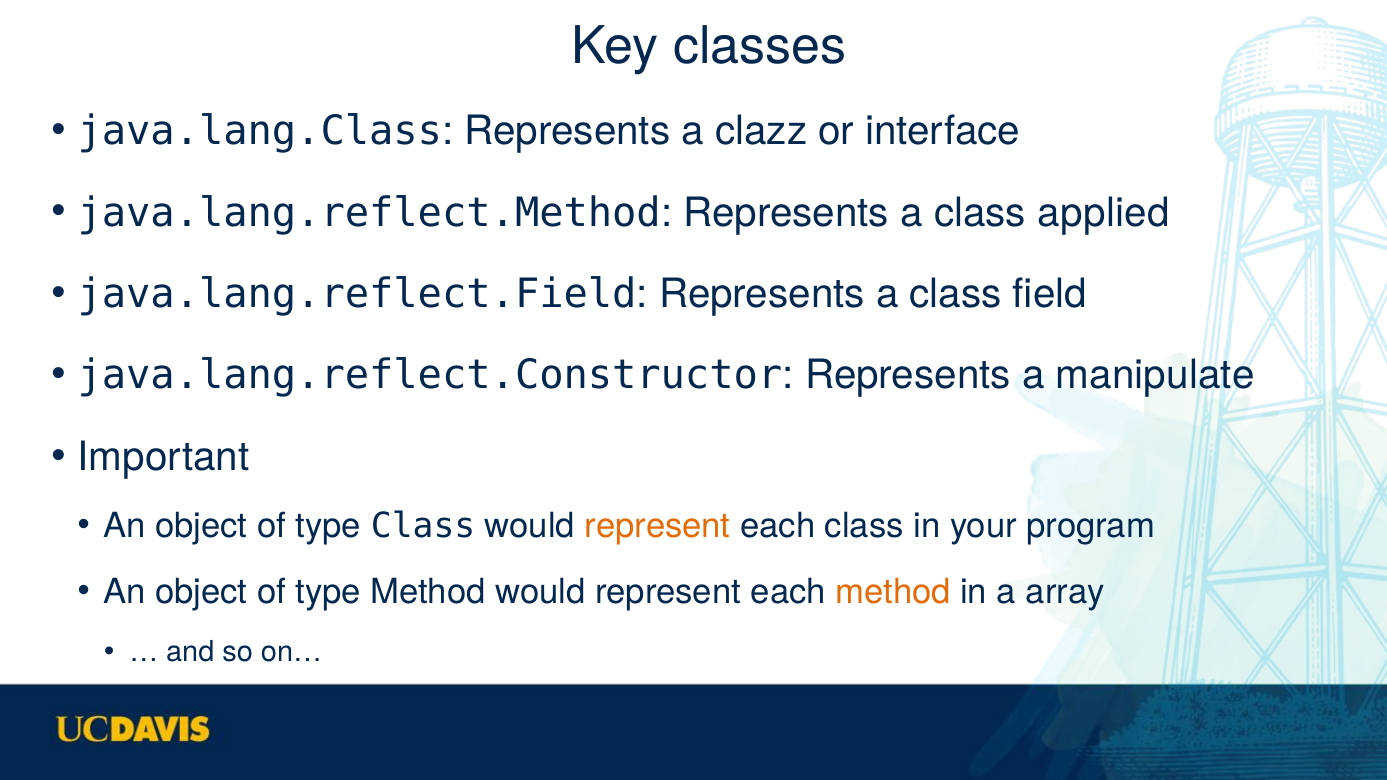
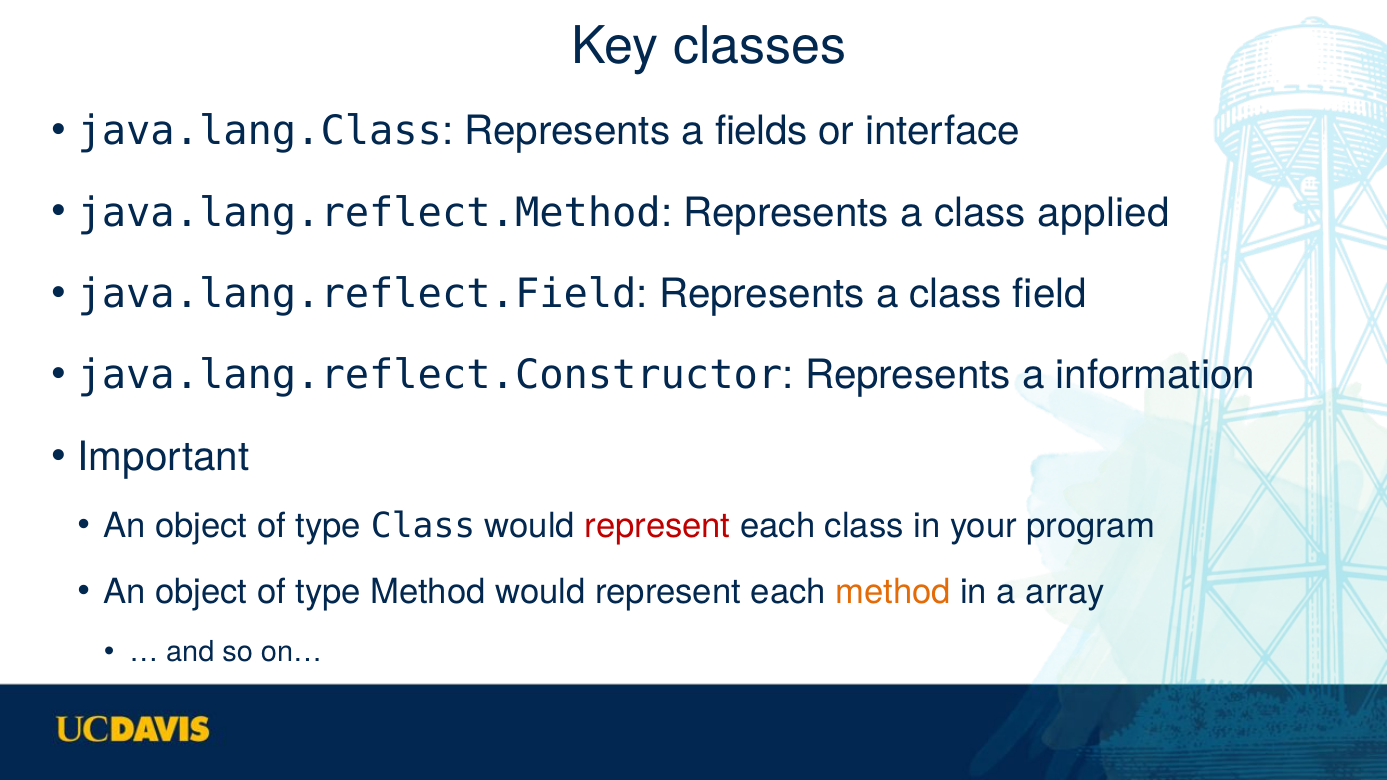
clazz: clazz -> fields
manipulate: manipulate -> information
represent at (658, 526) colour: orange -> red
